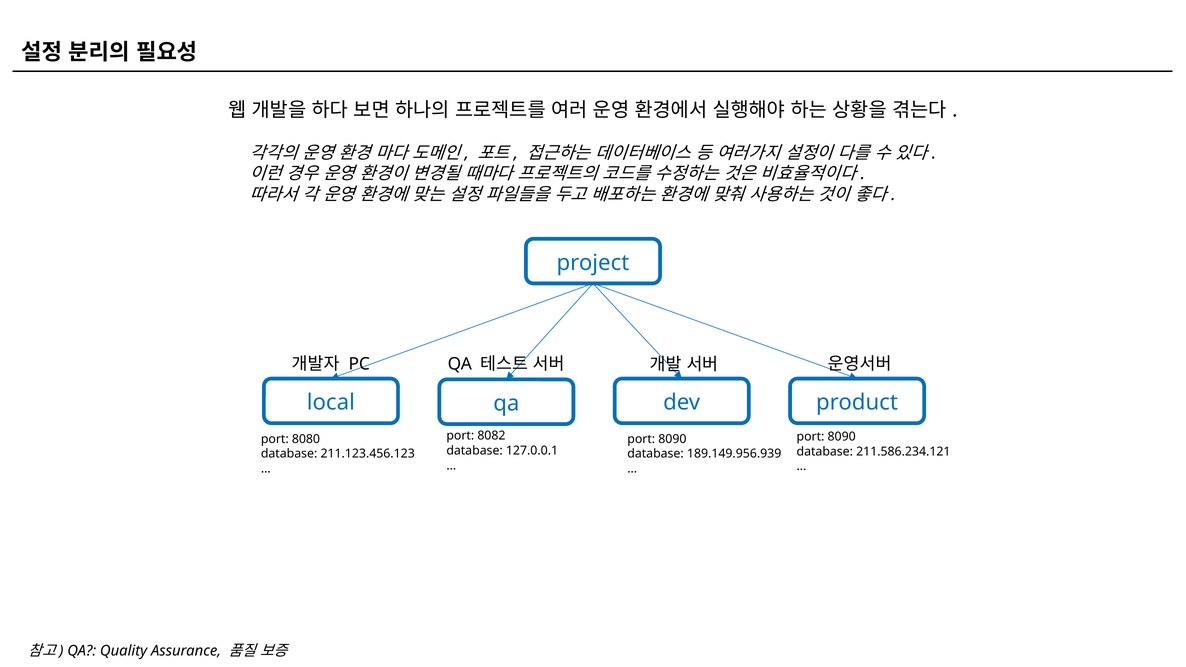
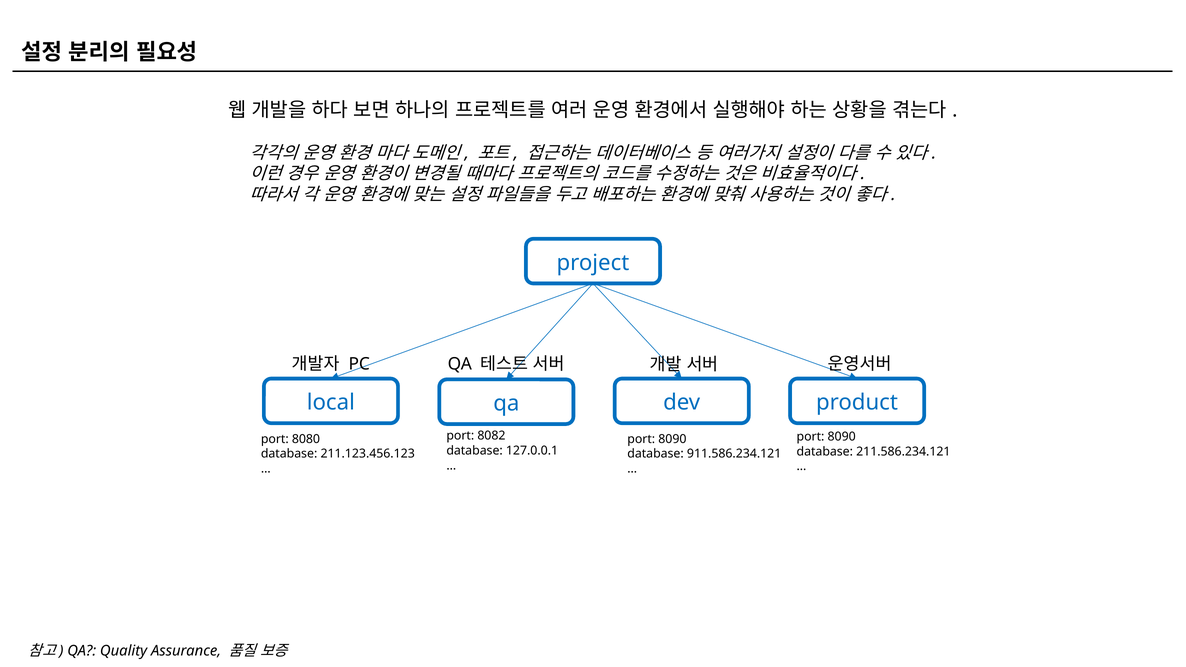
189.149.956.939: 189.149.956.939 -> 911.586.234.121
